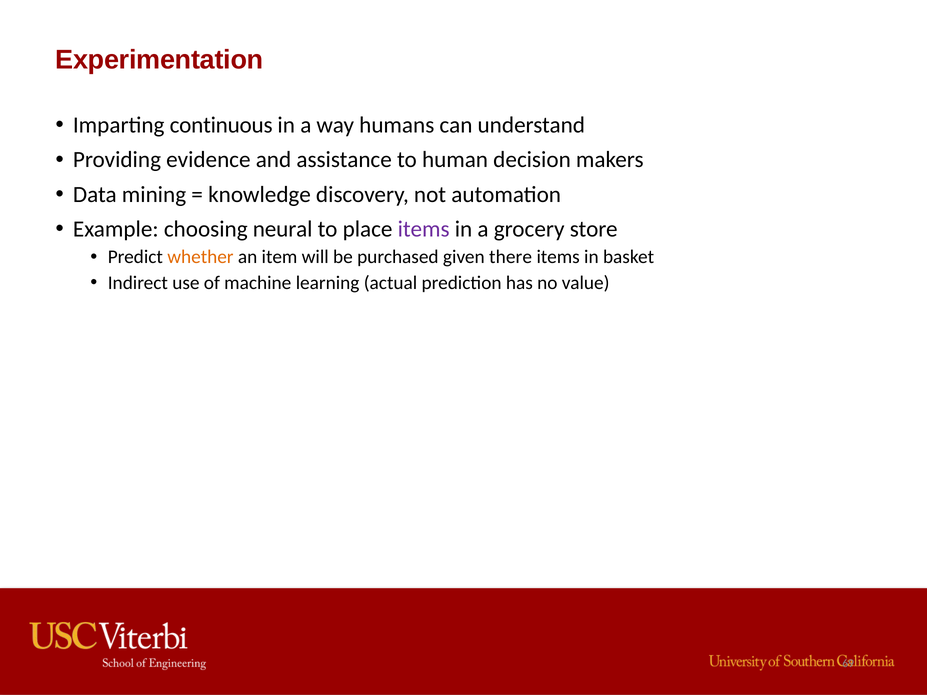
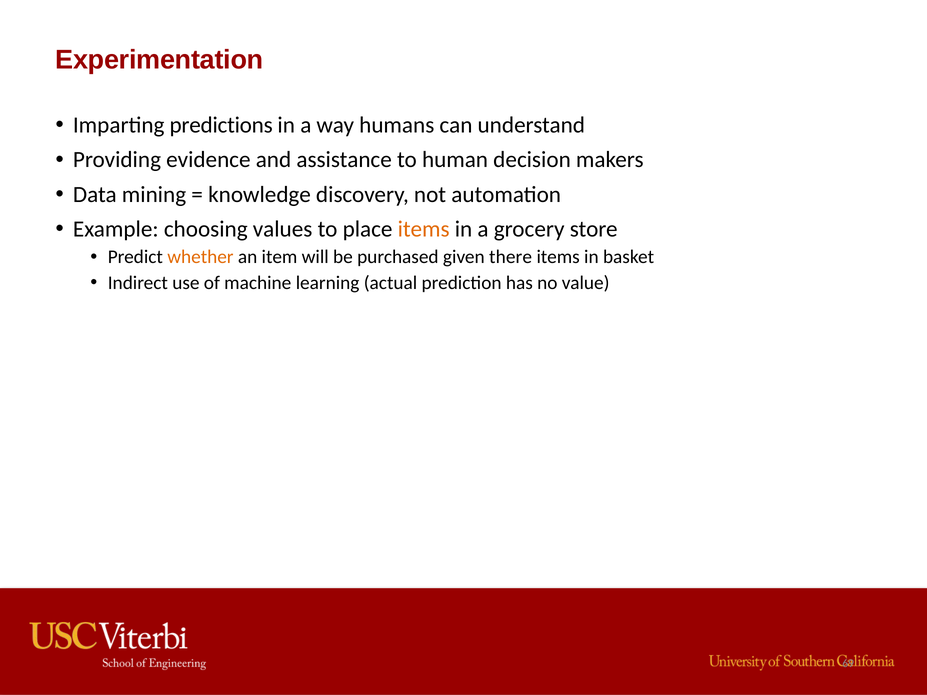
continuous: continuous -> predictions
neural: neural -> values
items at (424, 229) colour: purple -> orange
